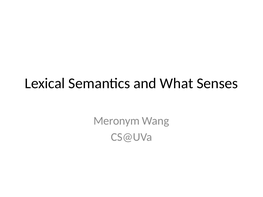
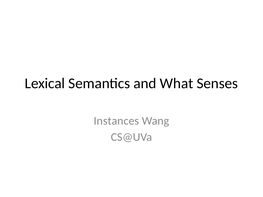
Meronym: Meronym -> Instances
